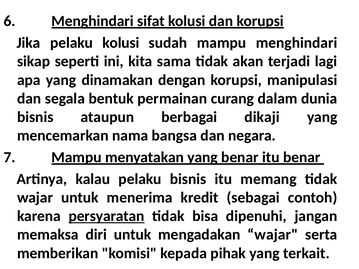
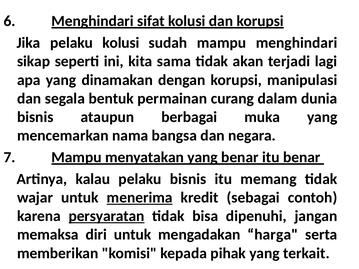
dikaji: dikaji -> muka
menerima underline: none -> present
mengadakan wajar: wajar -> harga
